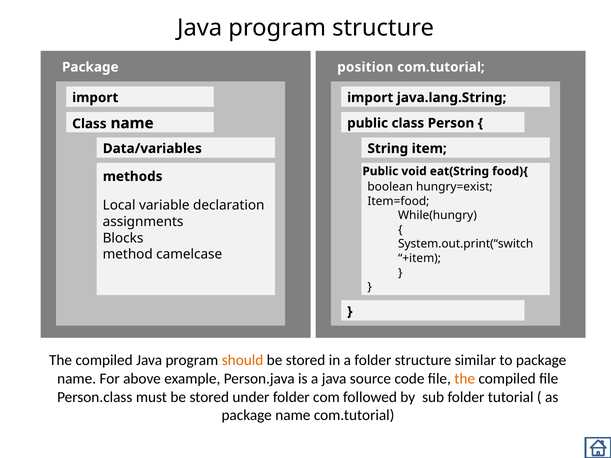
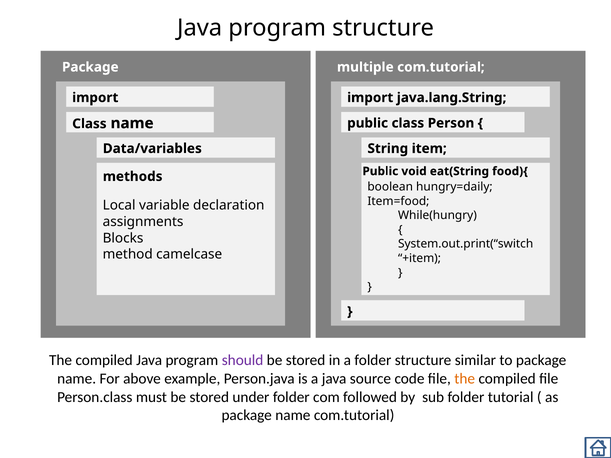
position: position -> multiple
hungry=exist: hungry=exist -> hungry=daily
should colour: orange -> purple
